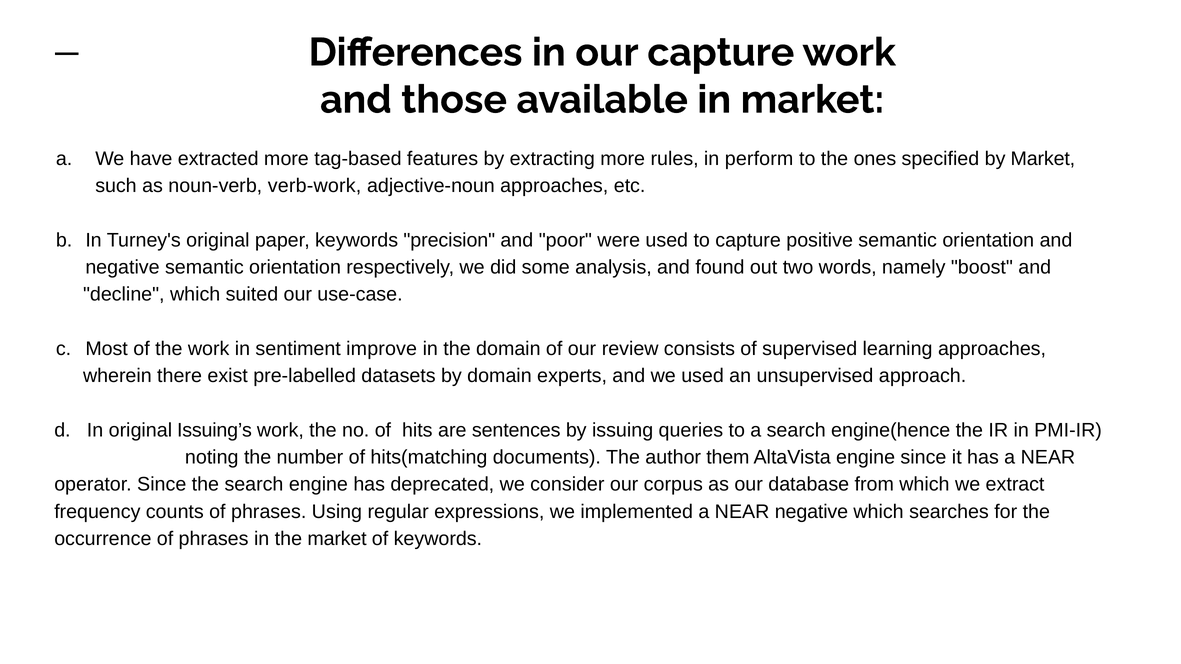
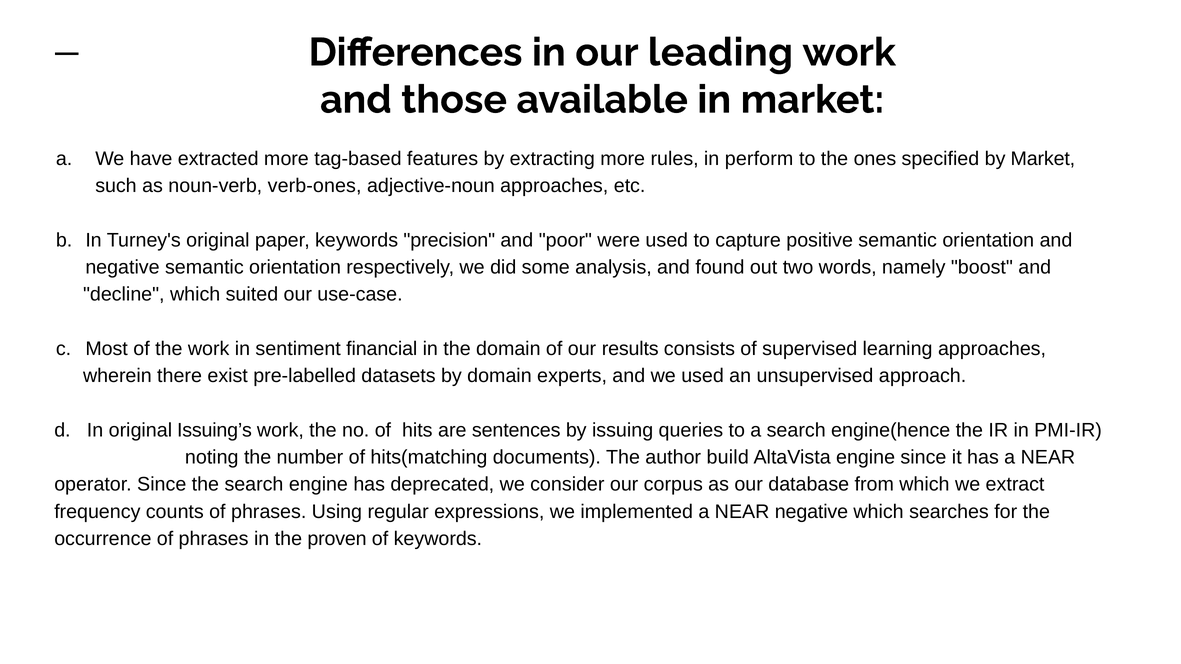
our capture: capture -> leading
verb-work: verb-work -> verb-ones
improve: improve -> financial
review: review -> results
them: them -> build
the market: market -> proven
